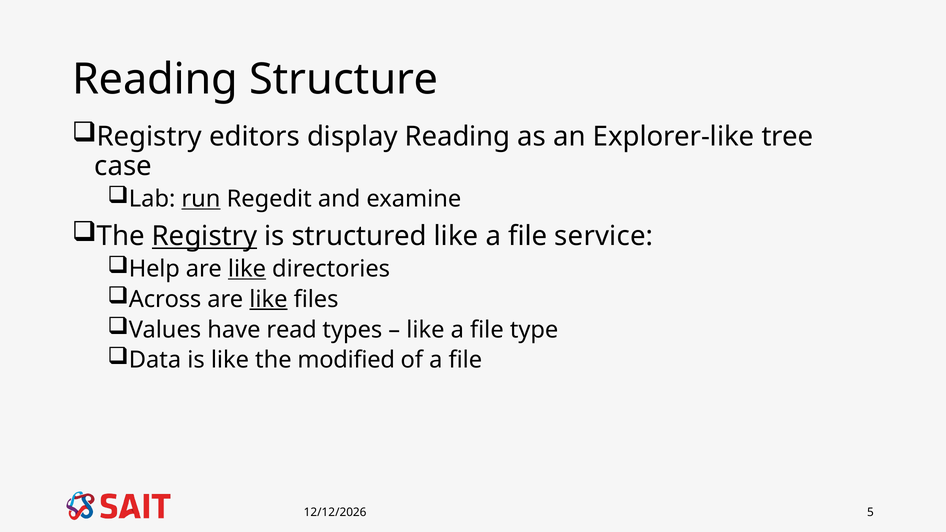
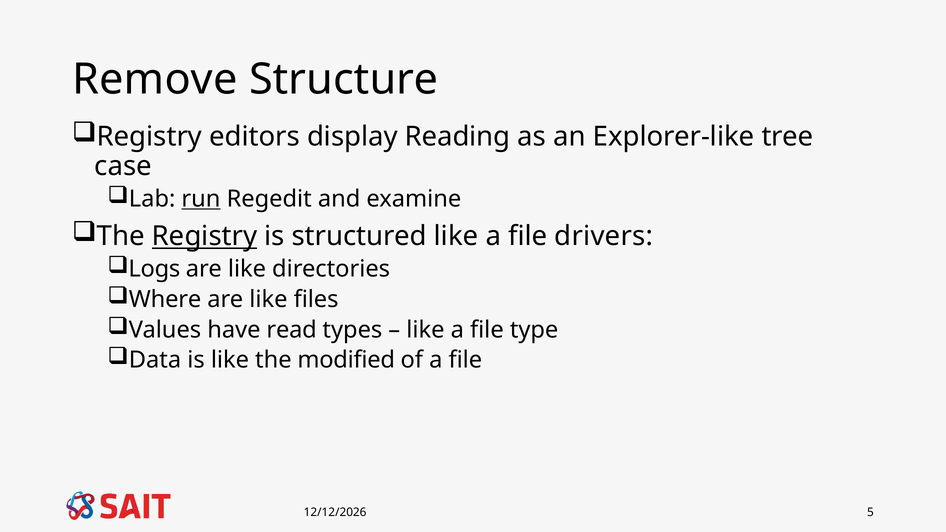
Reading at (155, 79): Reading -> Remove
service: service -> drivers
Help: Help -> Logs
like at (247, 269) underline: present -> none
Across: Across -> Where
like at (268, 299) underline: present -> none
